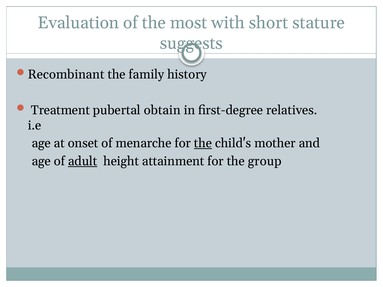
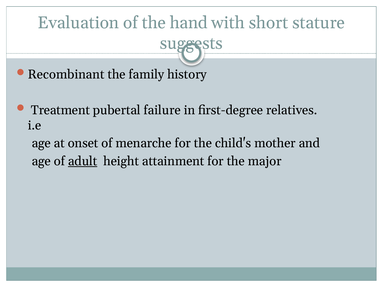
most: most -> hand
obtain: obtain -> failure
the at (203, 143) underline: present -> none
group: group -> major
